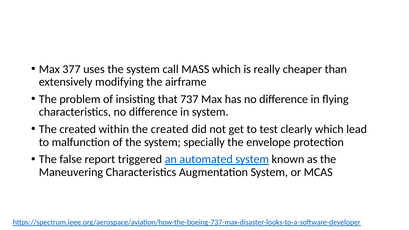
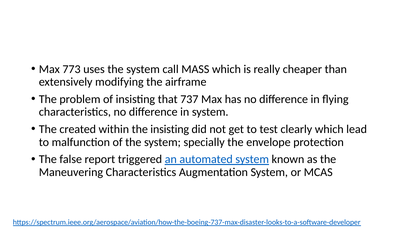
377: 377 -> 773
within the created: created -> insisting
